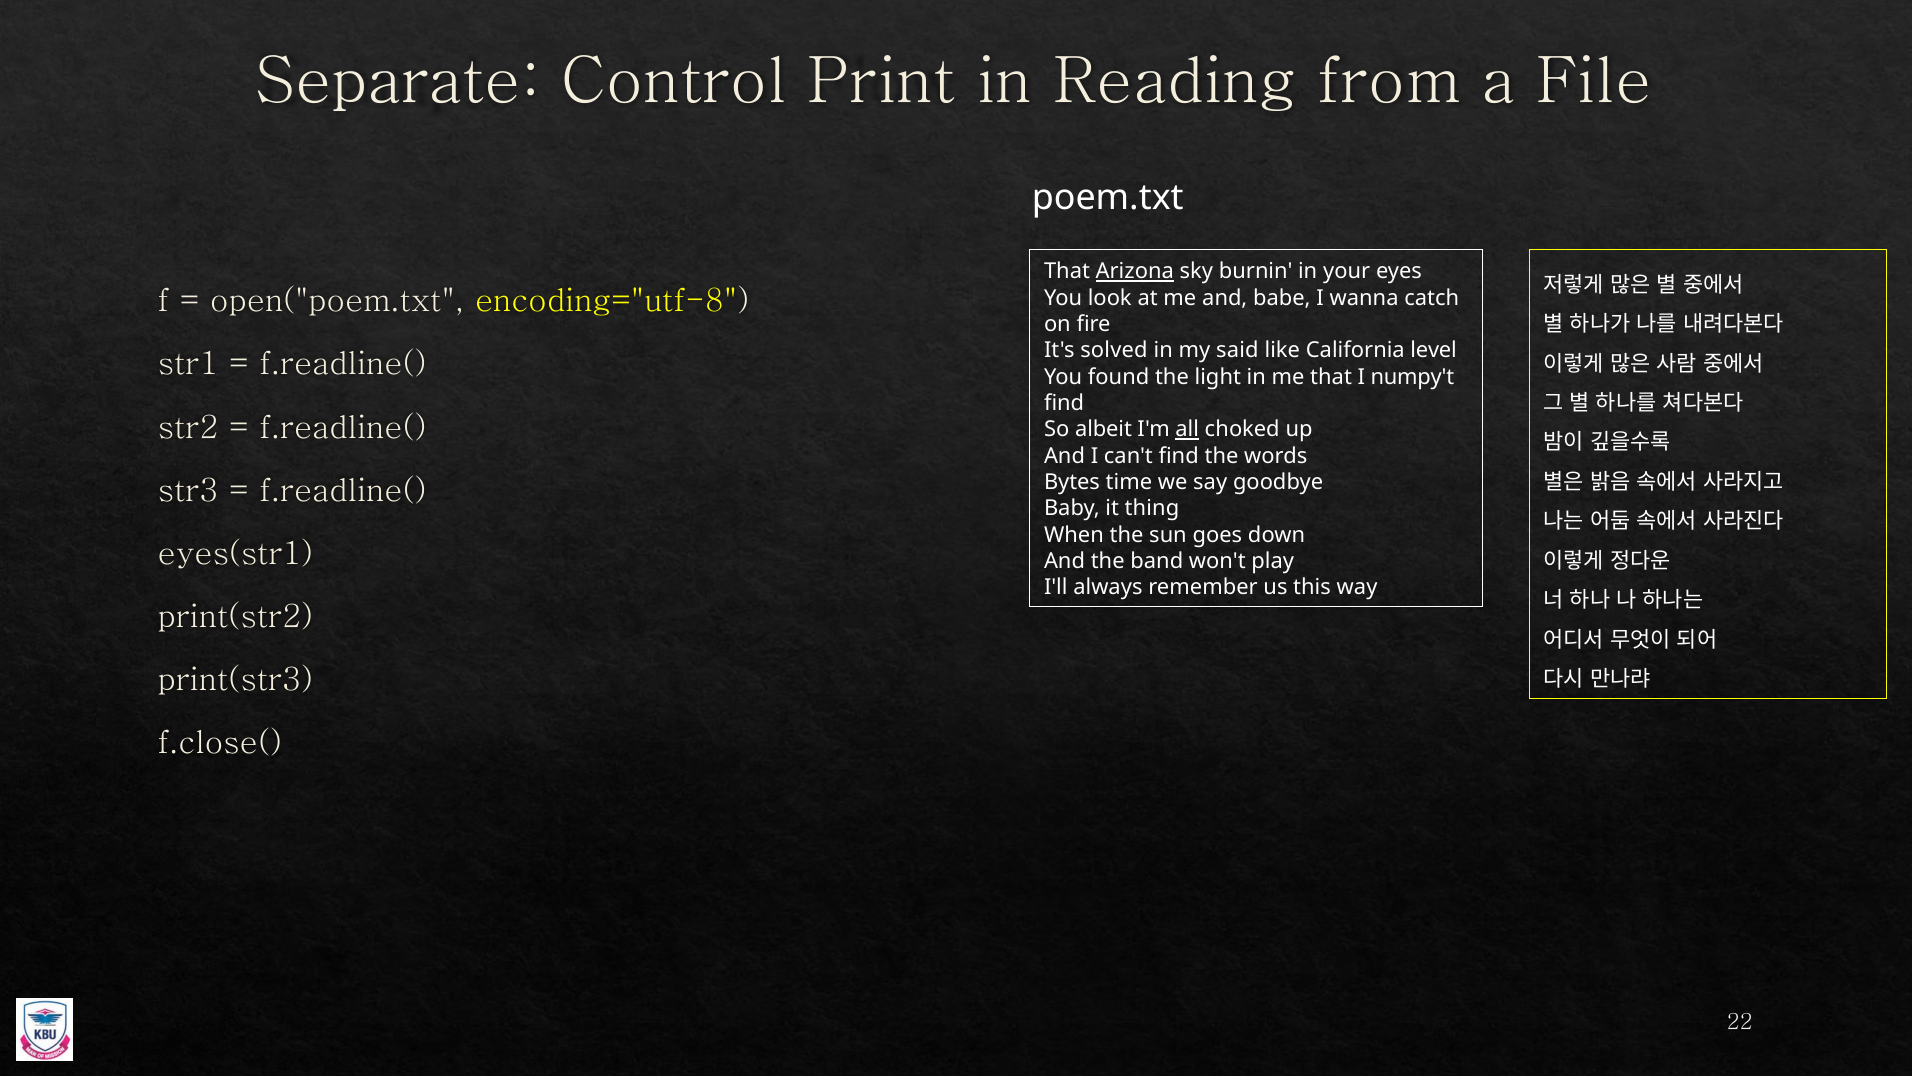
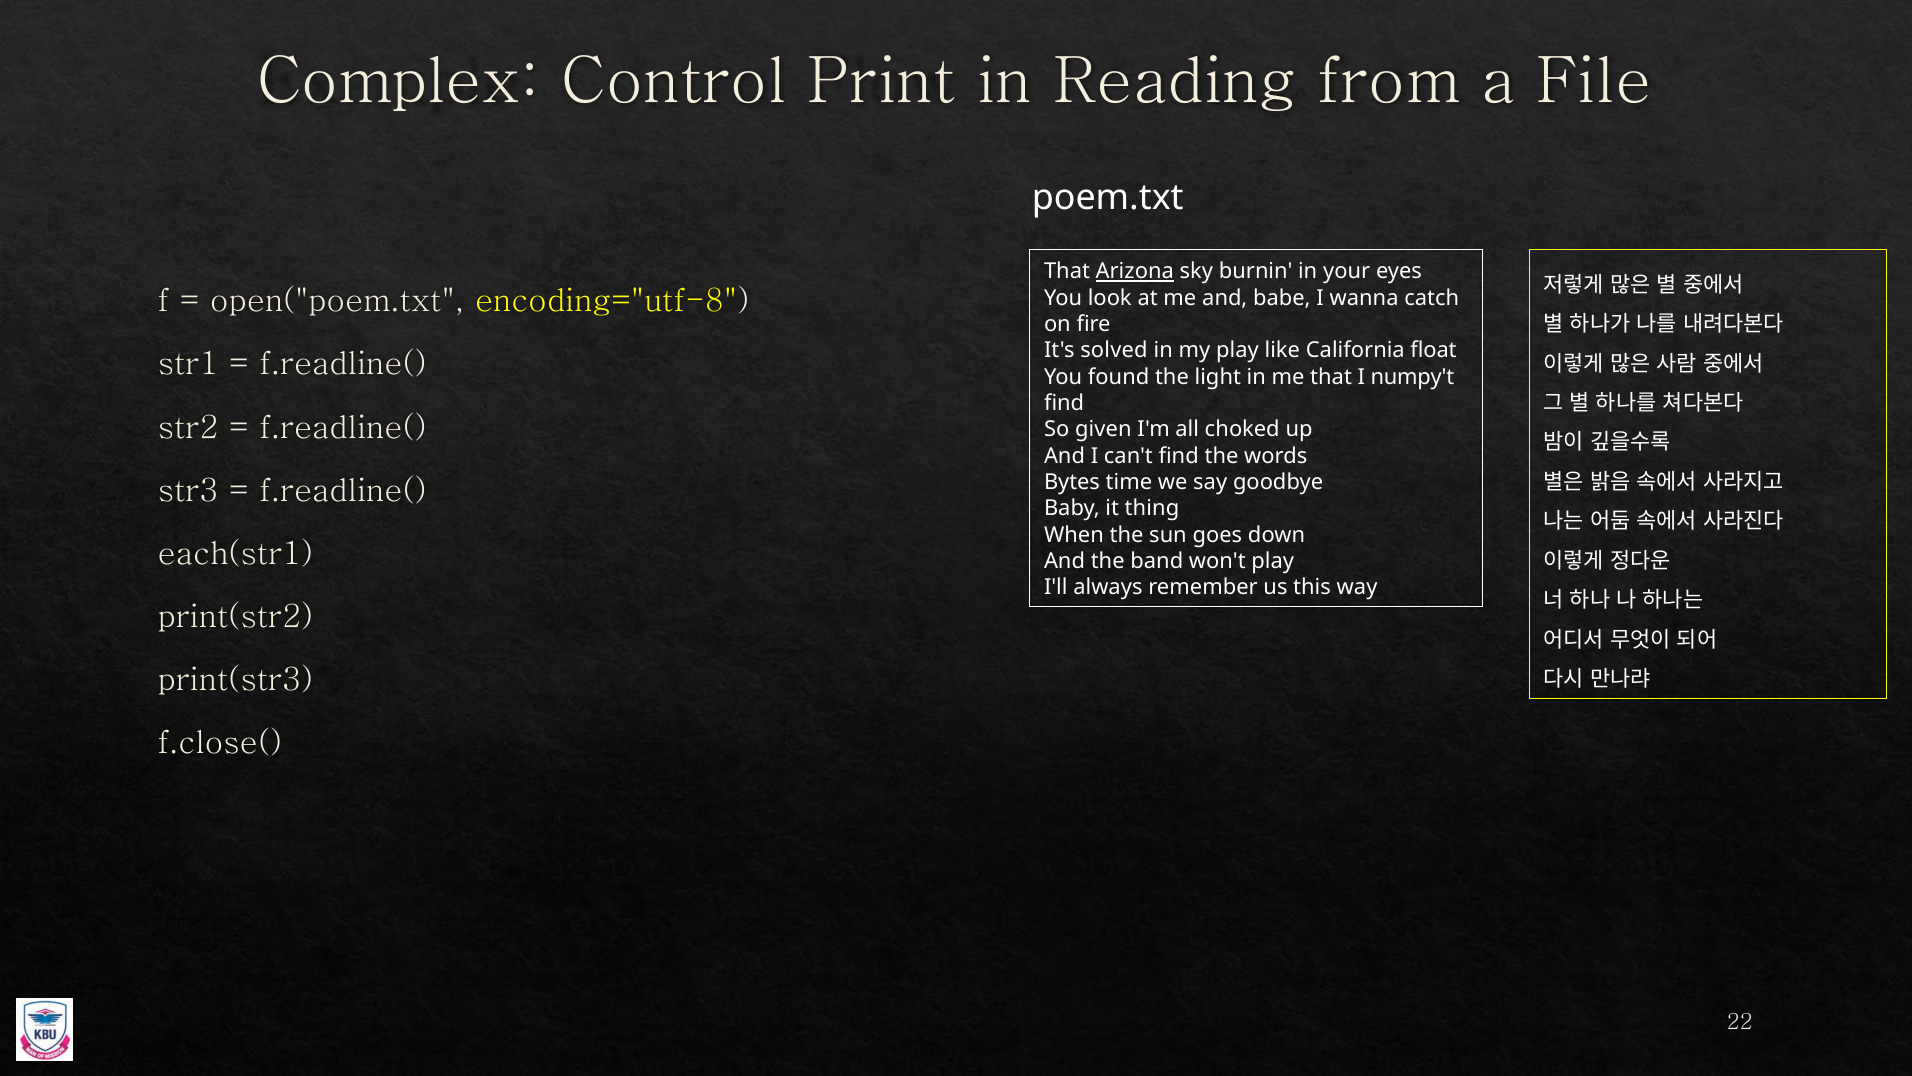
Separate: Separate -> Complex
my said: said -> play
level: level -> float
albeit: albeit -> given
all underline: present -> none
eyes(str1: eyes(str1 -> each(str1
